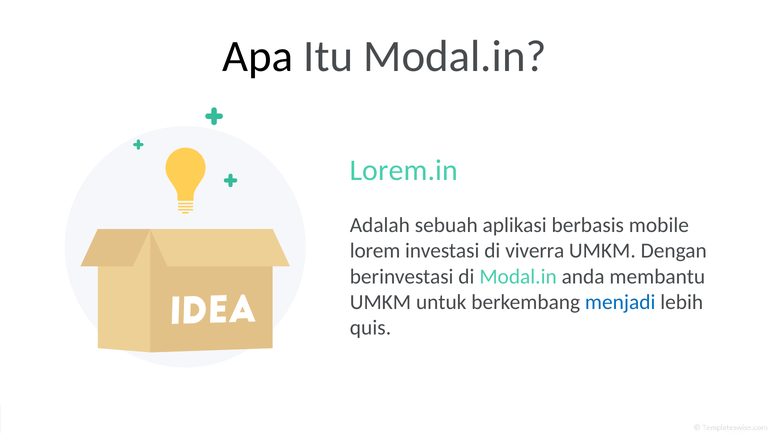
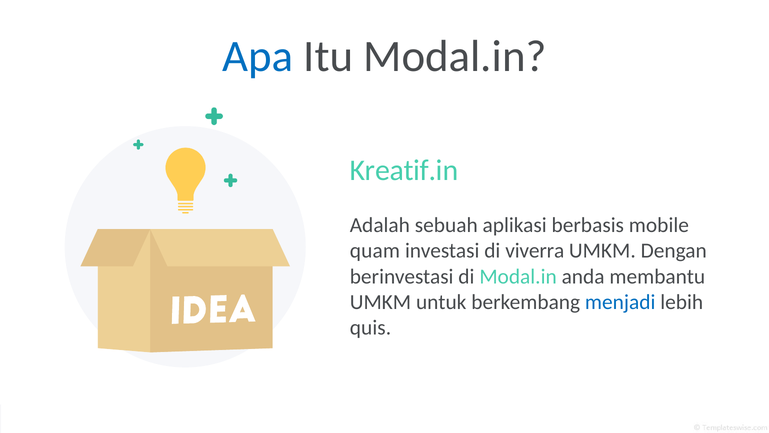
Apa colour: black -> blue
Lorem.in: Lorem.in -> Kreatif.in
lorem: lorem -> quam
